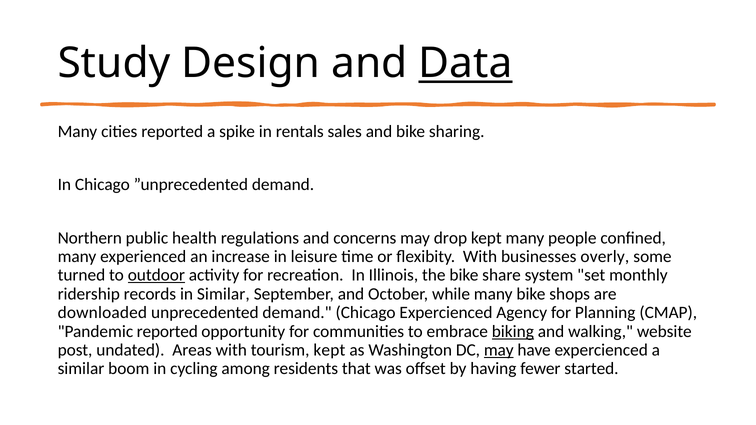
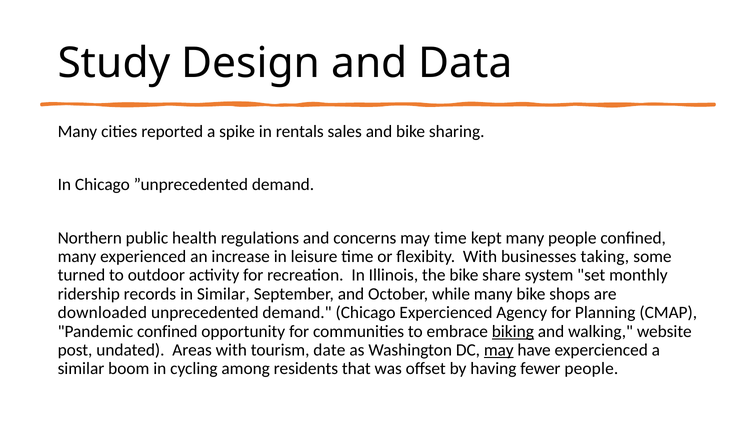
Data underline: present -> none
may drop: drop -> time
overly: overly -> taking
outdoor underline: present -> none
Pandemic reported: reported -> confined
tourism kept: kept -> date
fewer started: started -> people
